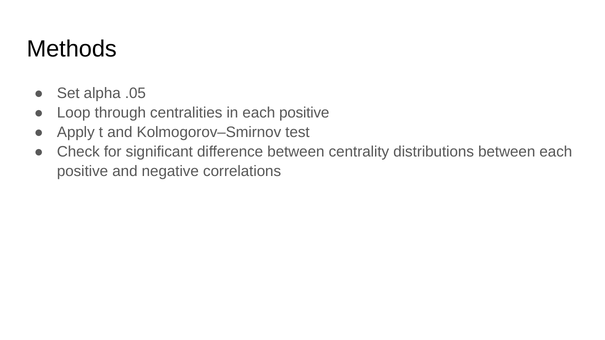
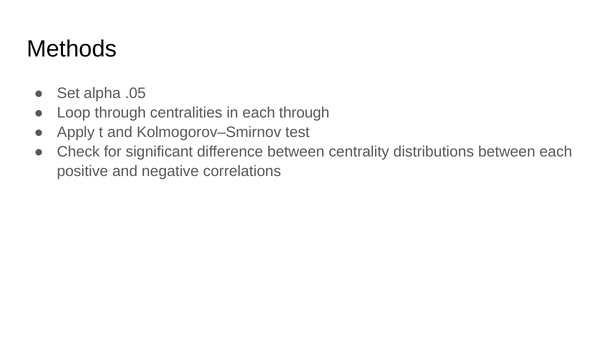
in each positive: positive -> through
